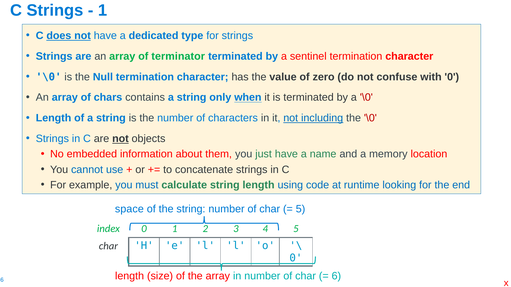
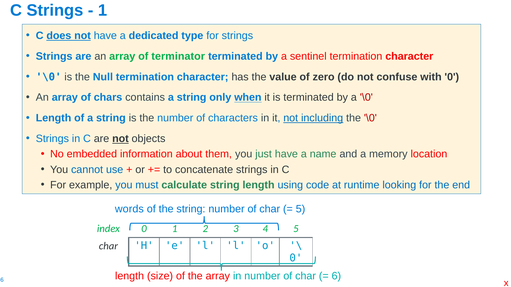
space: space -> words
